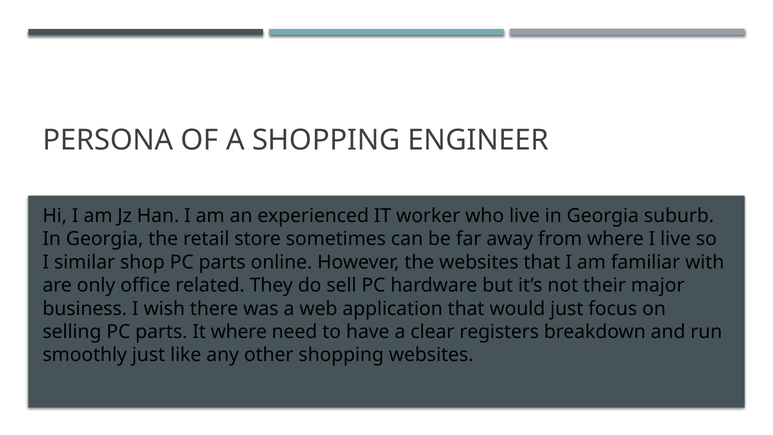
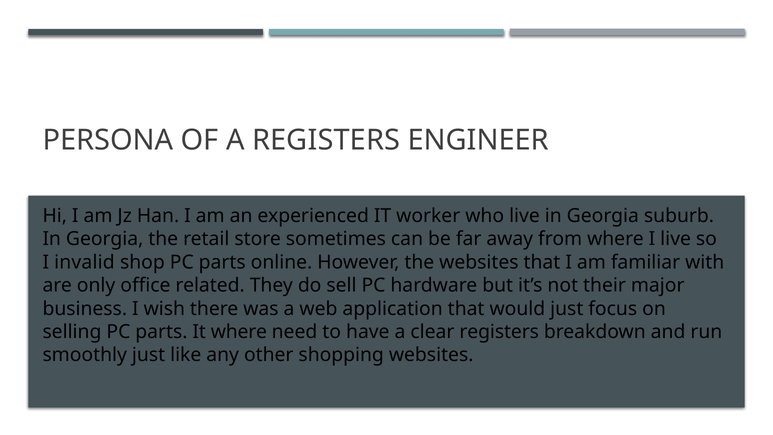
A SHOPPING: SHOPPING -> REGISTERS
similar: similar -> invalid
